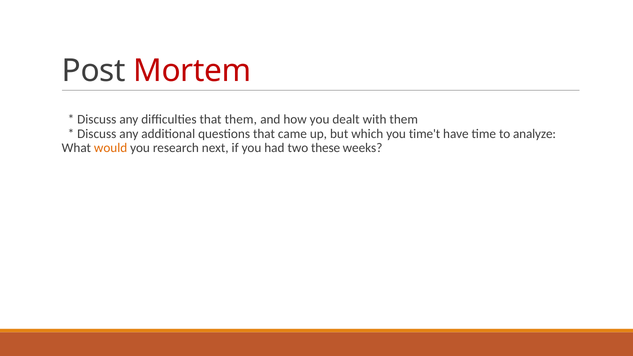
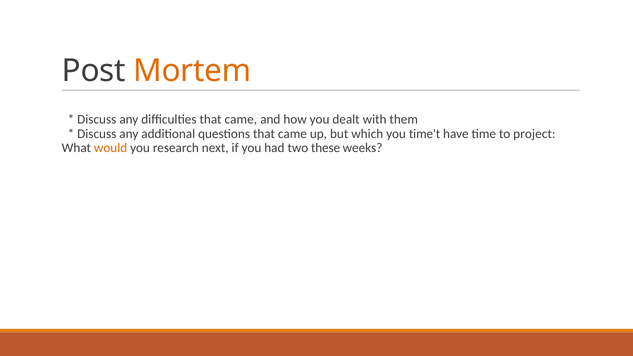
Mortem colour: red -> orange
difficulties that them: them -> came
analyze: analyze -> project
